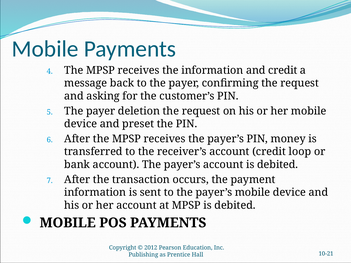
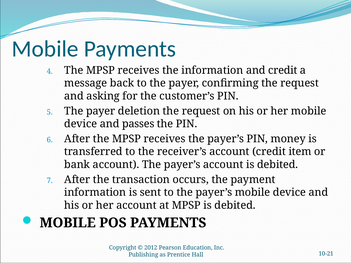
preset: preset -> passes
loop: loop -> item
